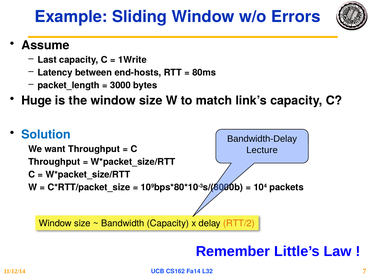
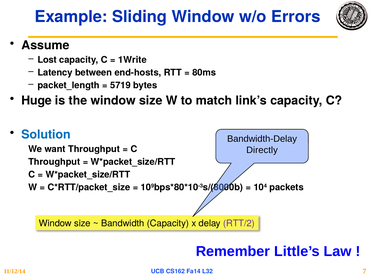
Last: Last -> Lost
3000: 3000 -> 5719
Lecture: Lecture -> Directly
RTT/2 colour: orange -> purple
